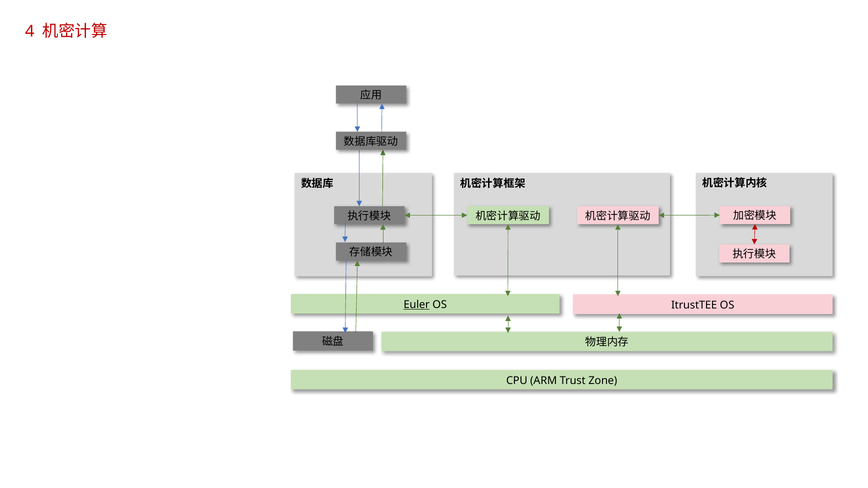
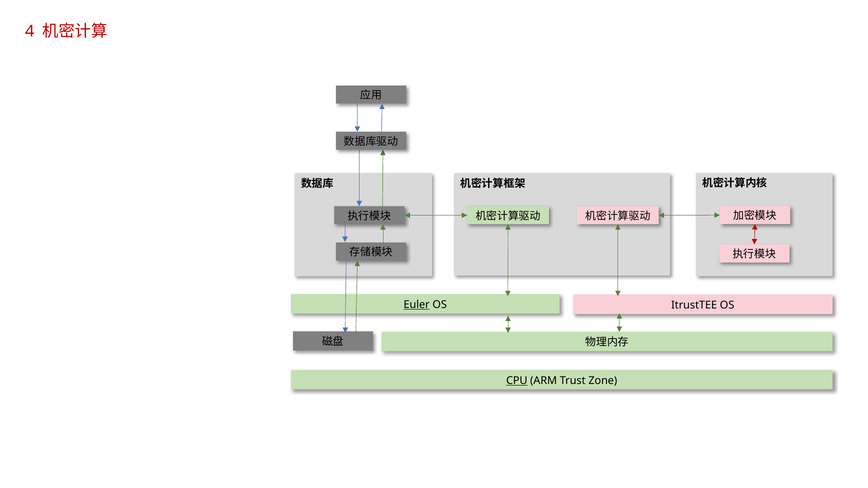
CPU underline: none -> present
